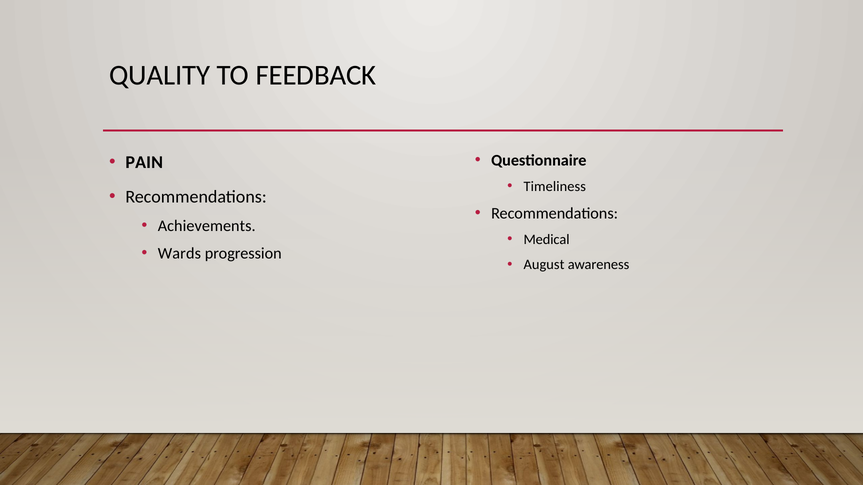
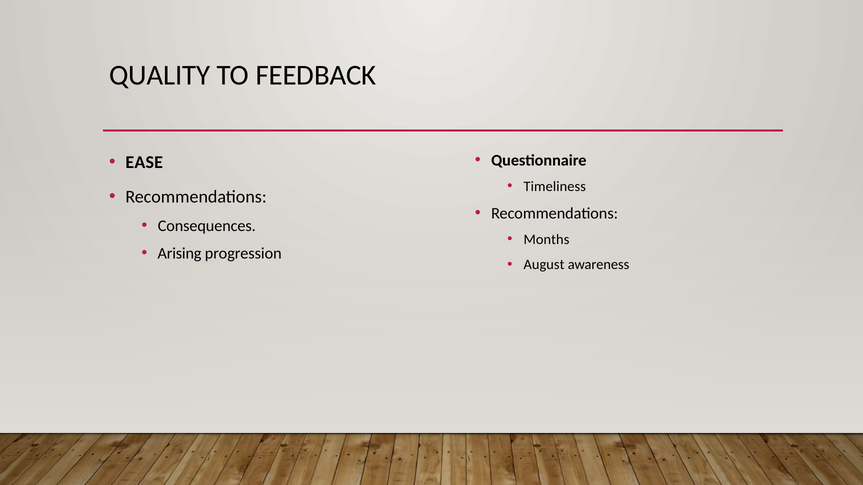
PAIN: PAIN -> EASE
Achievements: Achievements -> Consequences
Medical: Medical -> Months
Wards: Wards -> Arising
